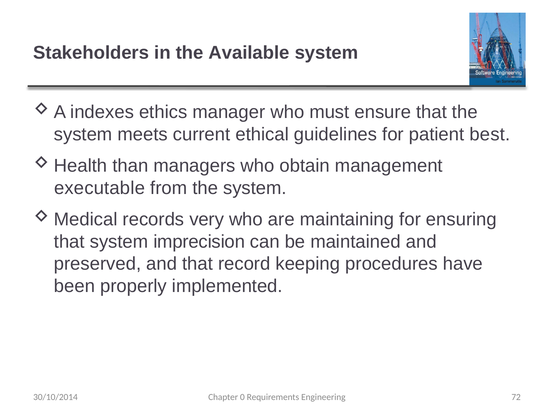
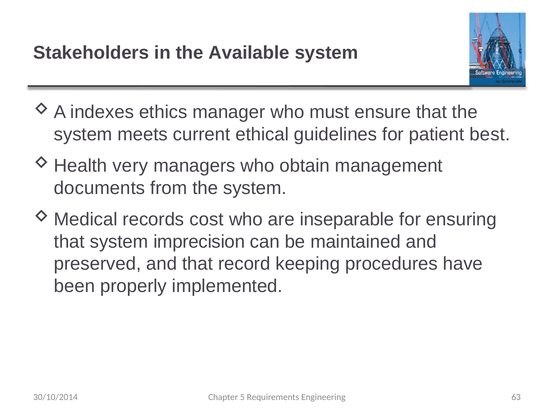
than: than -> very
executable: executable -> documents
very: very -> cost
maintaining: maintaining -> inseparable
0: 0 -> 5
72: 72 -> 63
